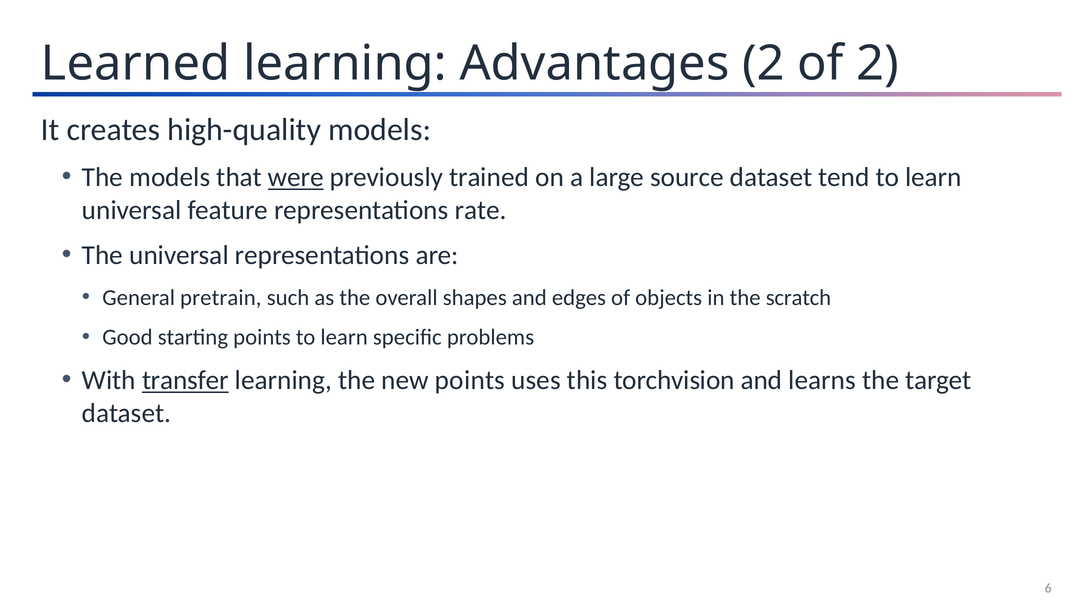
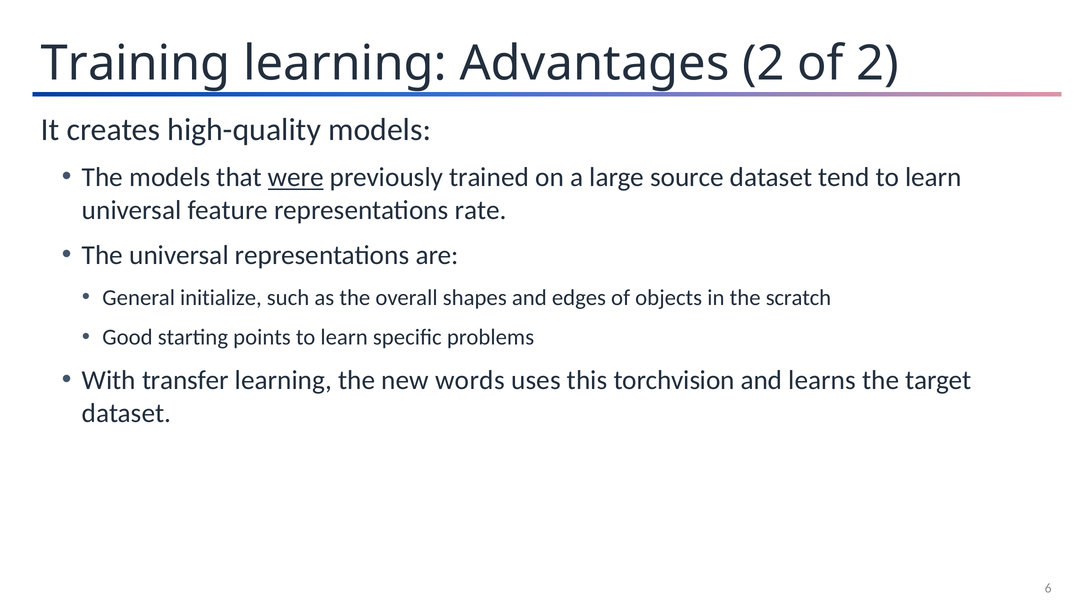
Learned: Learned -> Training
pretrain: pretrain -> initialize
transfer underline: present -> none
new points: points -> words
